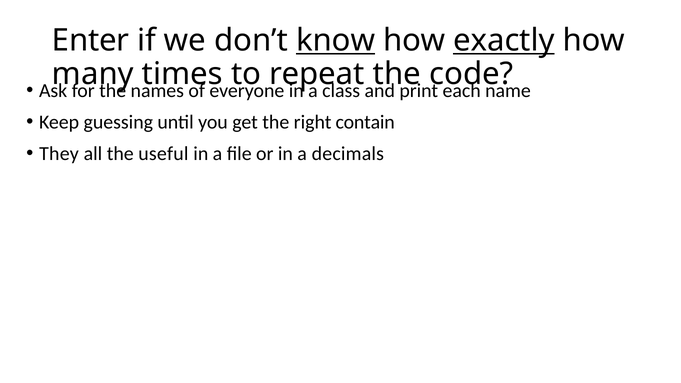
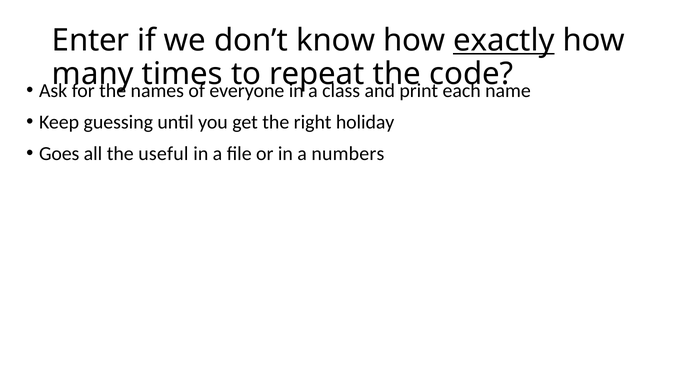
know underline: present -> none
contain: contain -> holiday
They: They -> Goes
decimals: decimals -> numbers
